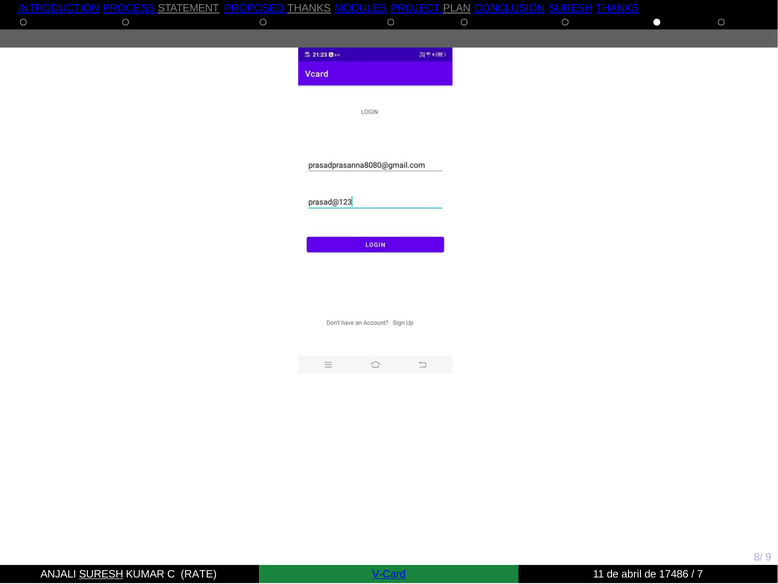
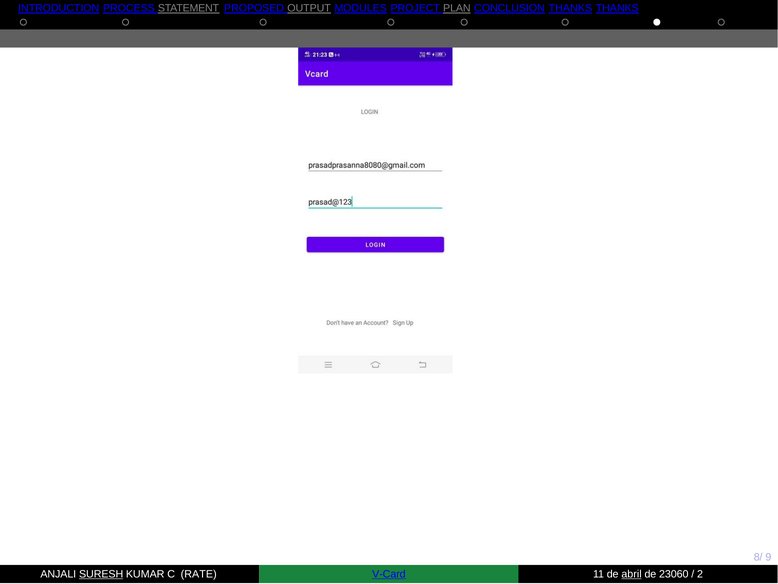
PROPOSED THANKS: THANKS -> OUTPUT
CONCLUSION SURESH: SURESH -> THANKS
abril underline: none -> present
17486: 17486 -> 23060
7: 7 -> 2
